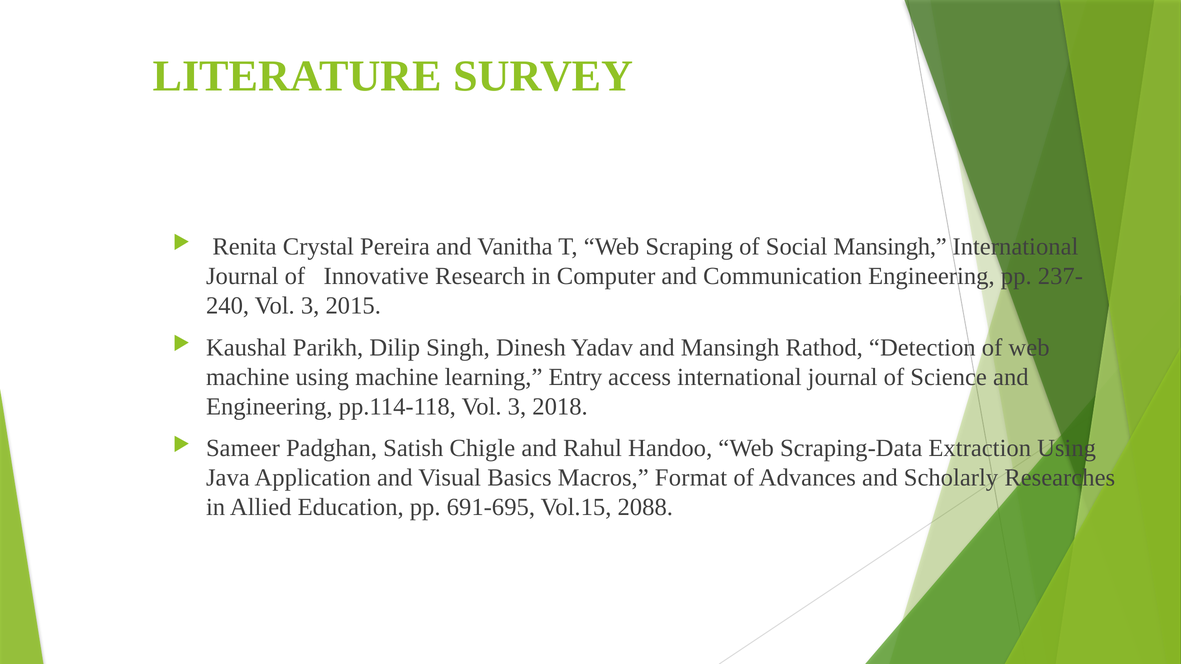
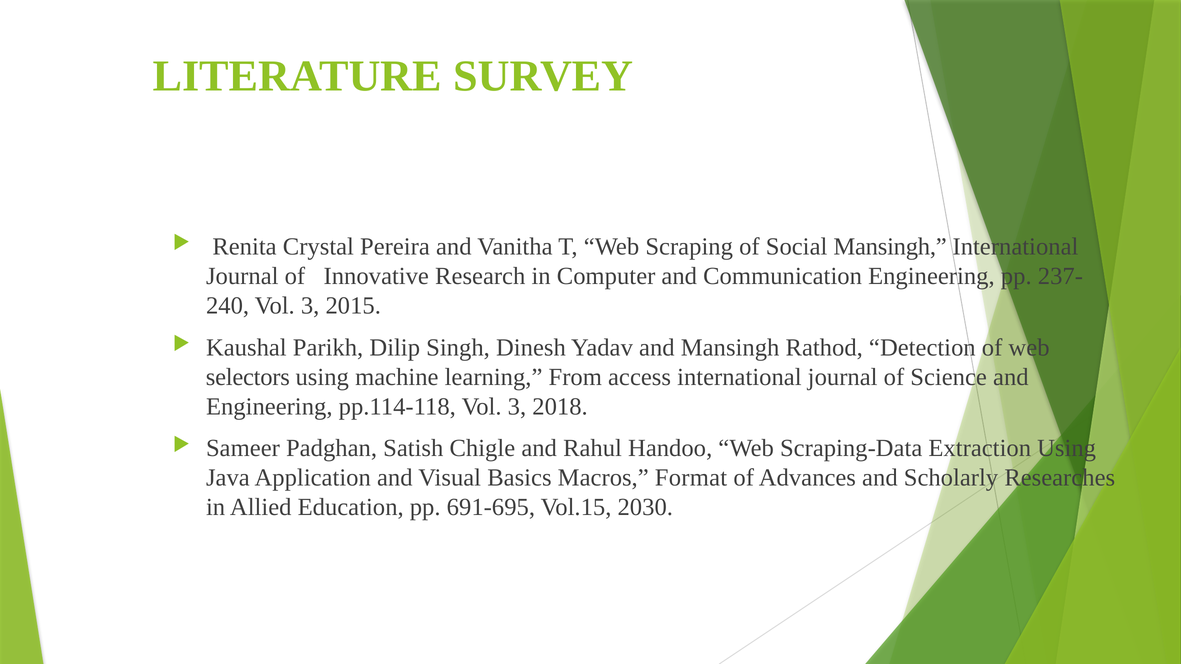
machine at (248, 377): machine -> selectors
Entry: Entry -> From
2088: 2088 -> 2030
